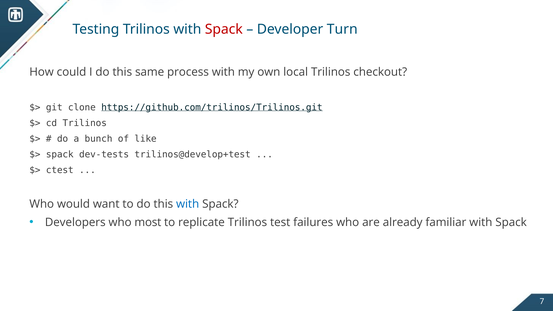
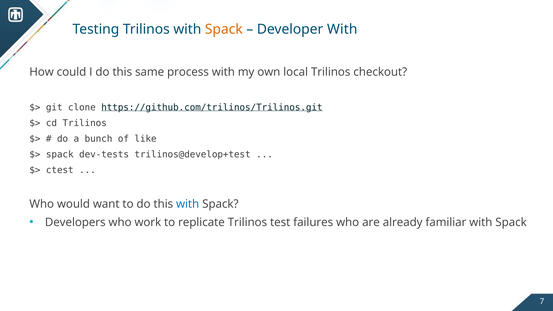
Spack at (224, 29) colour: red -> orange
Developer Turn: Turn -> With
most: most -> work
